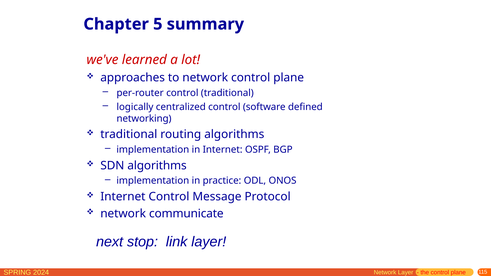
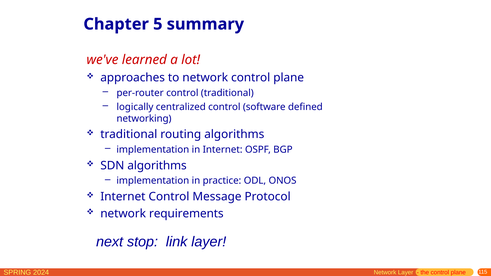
communicate: communicate -> requirements
